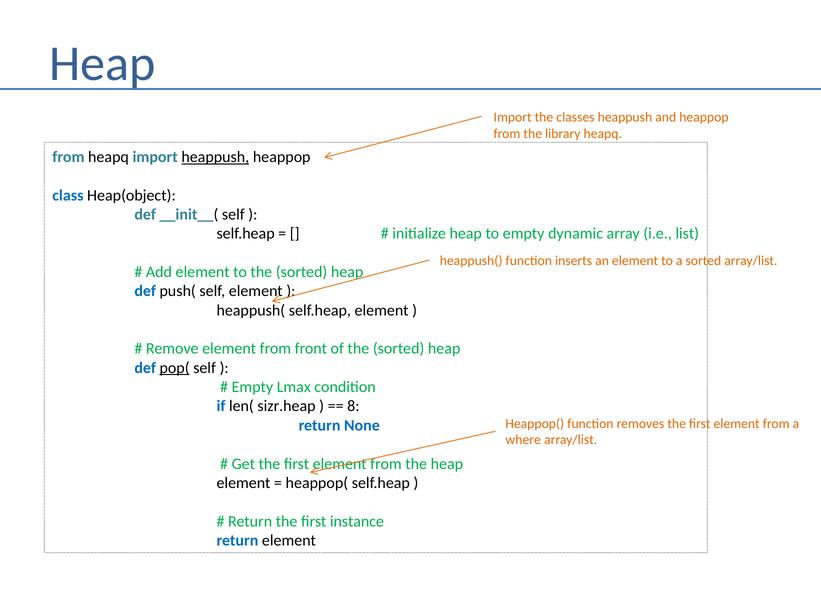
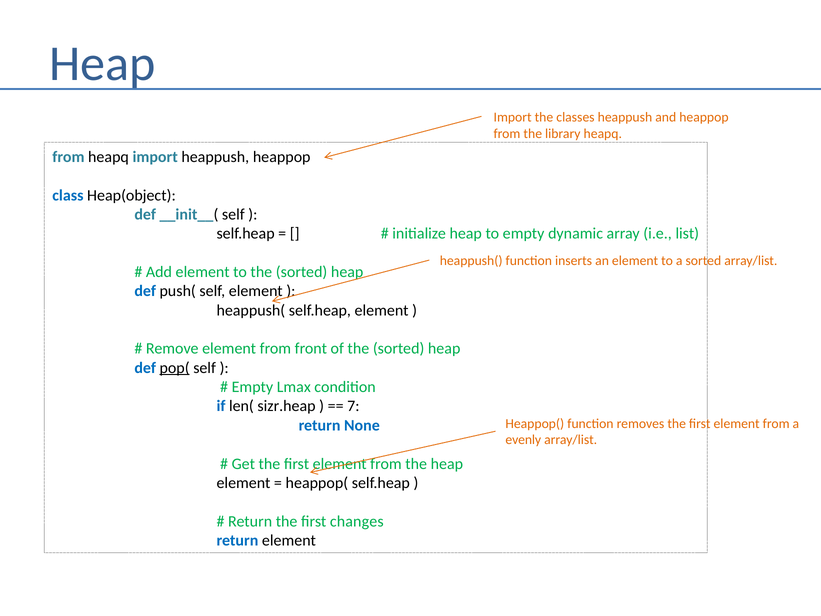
heappush at (215, 157) underline: present -> none
8: 8 -> 7
where: where -> evenly
instance: instance -> changes
